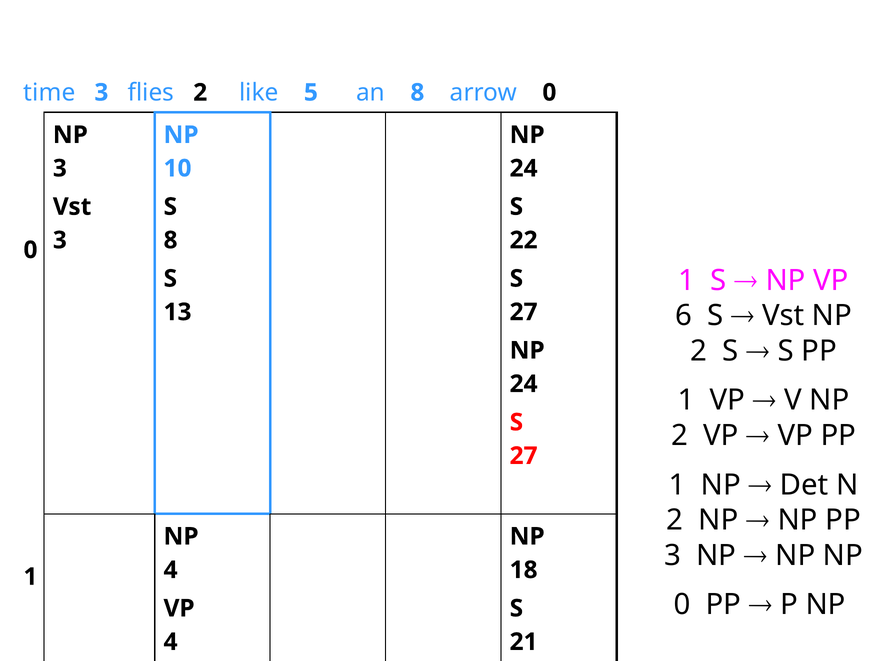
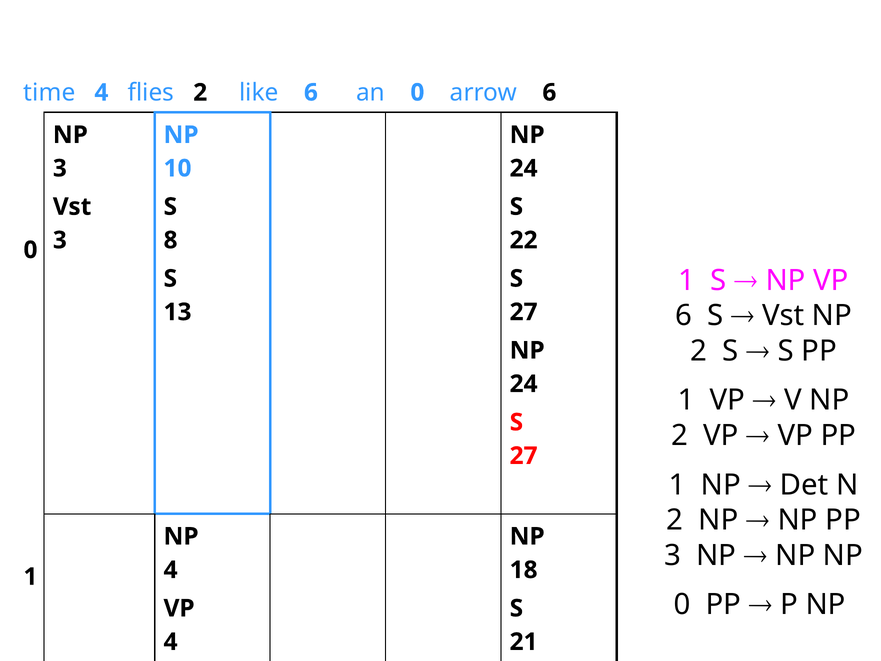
time 3: 3 -> 4
like 5: 5 -> 6
an 8: 8 -> 0
arrow 0: 0 -> 6
